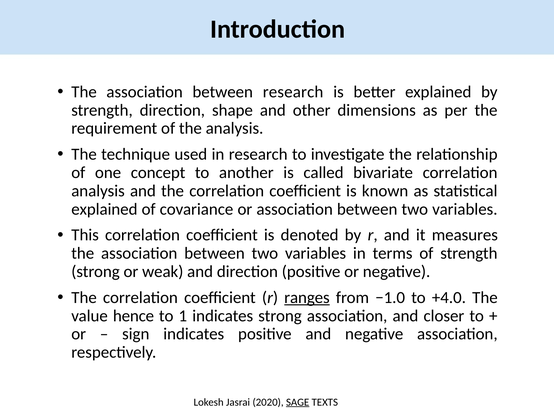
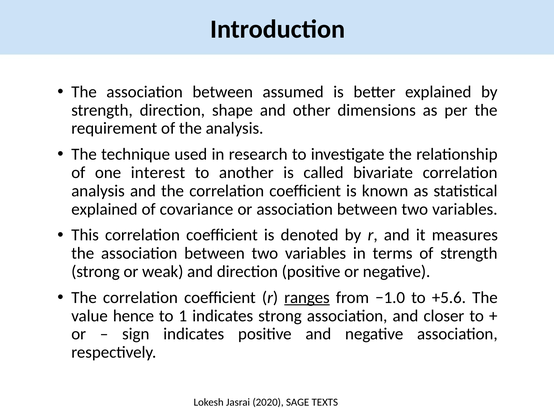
between research: research -> assumed
concept: concept -> interest
+4.0: +4.0 -> +5.6
SAGE underline: present -> none
